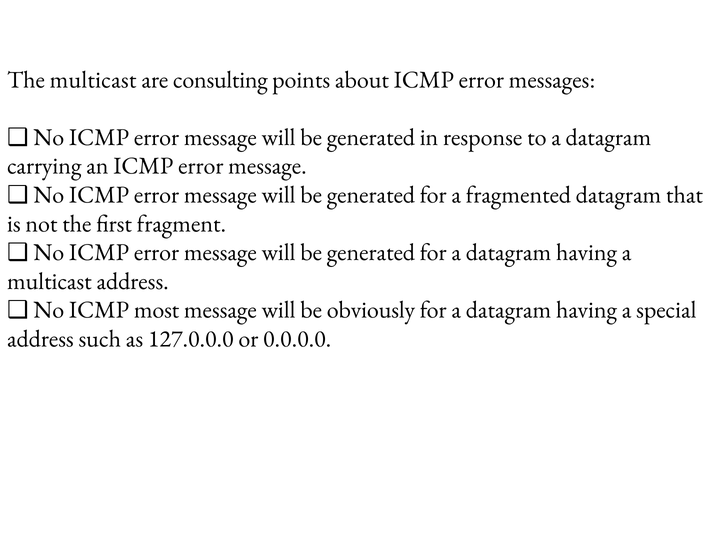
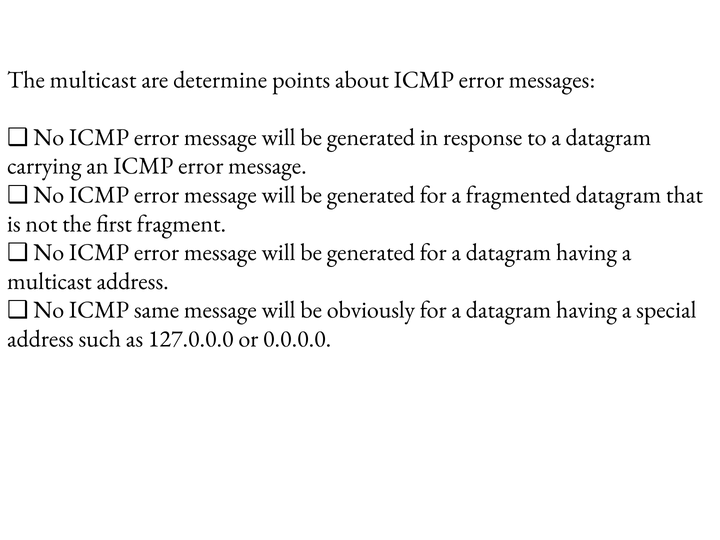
consulting: consulting -> determine
most: most -> same
